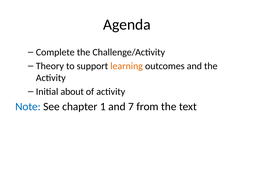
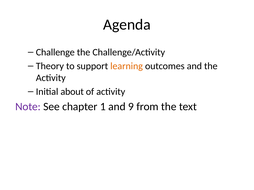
Complete: Complete -> Challenge
Note colour: blue -> purple
7: 7 -> 9
